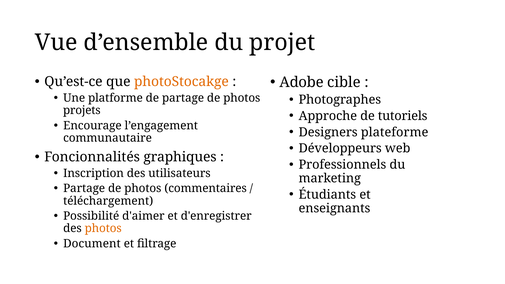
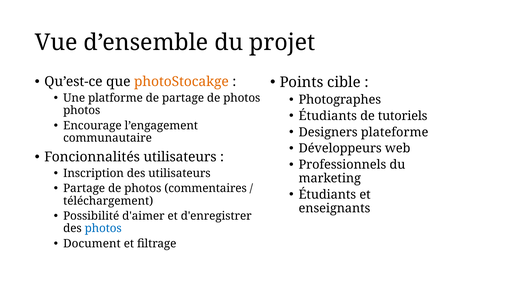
Adobe: Adobe -> Points
projets at (82, 111): projets -> photos
Approche at (328, 116): Approche -> Étudiants
Foncionnalités graphiques: graphiques -> utilisateurs
photos at (103, 229) colour: orange -> blue
